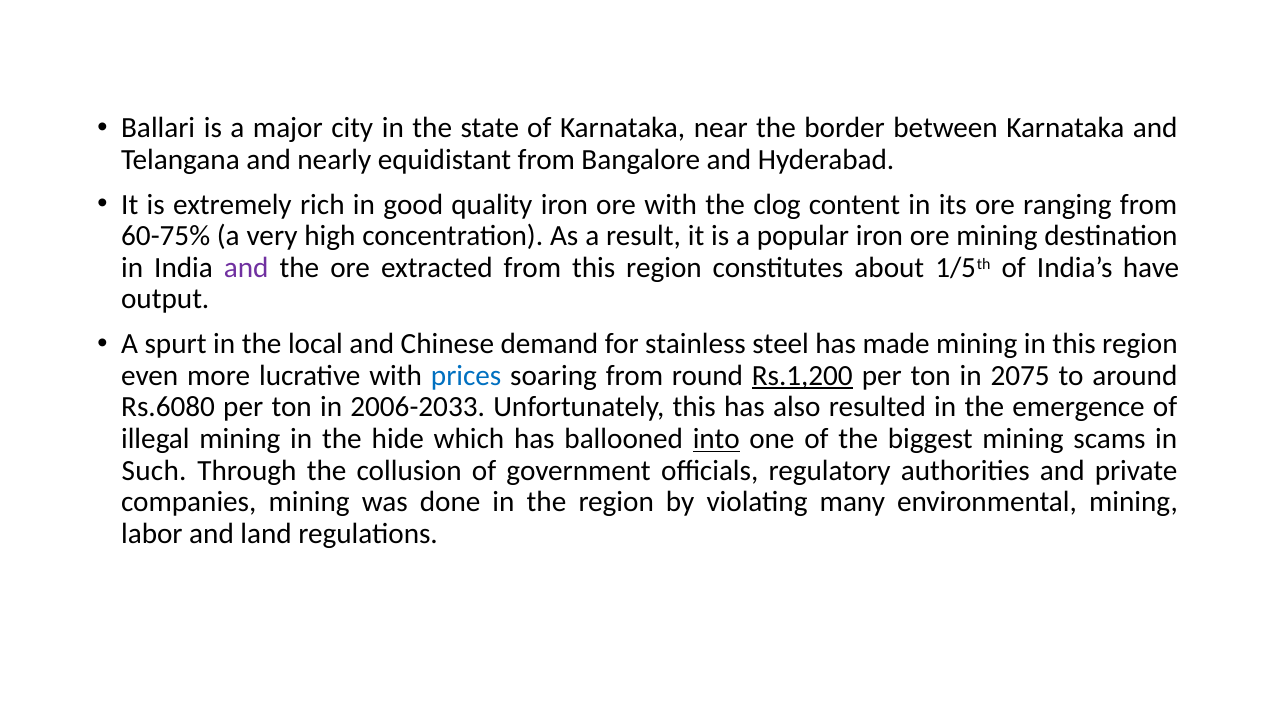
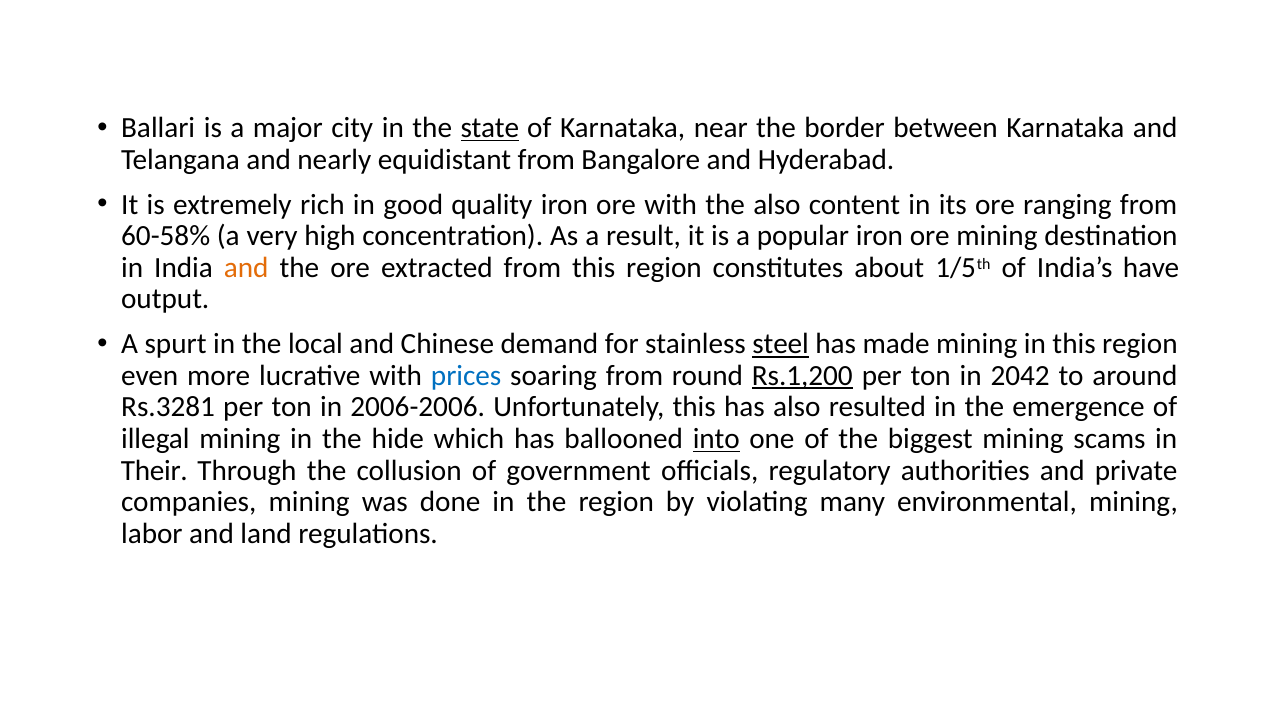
state underline: none -> present
the clog: clog -> also
60-75%: 60-75% -> 60-58%
and at (246, 268) colour: purple -> orange
steel underline: none -> present
2075: 2075 -> 2042
Rs.6080: Rs.6080 -> Rs.3281
2006-2033: 2006-2033 -> 2006-2006
Such: Such -> Their
